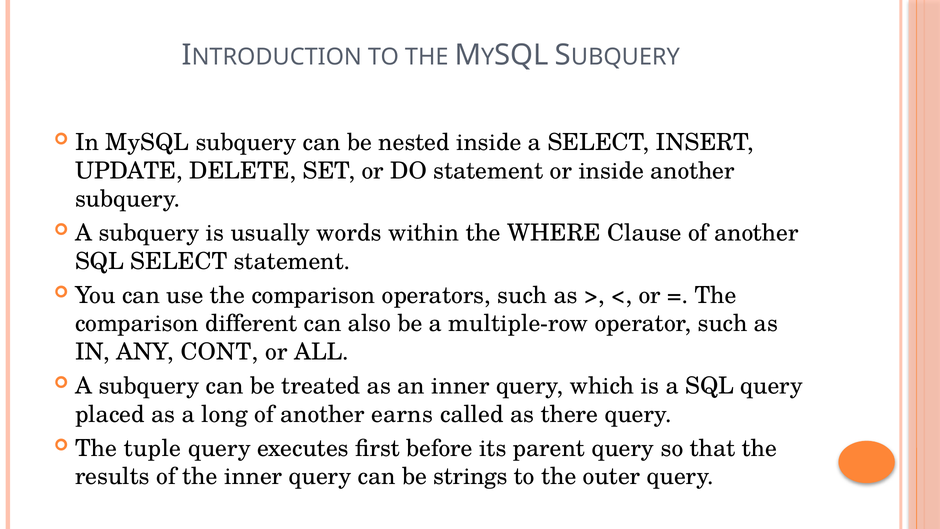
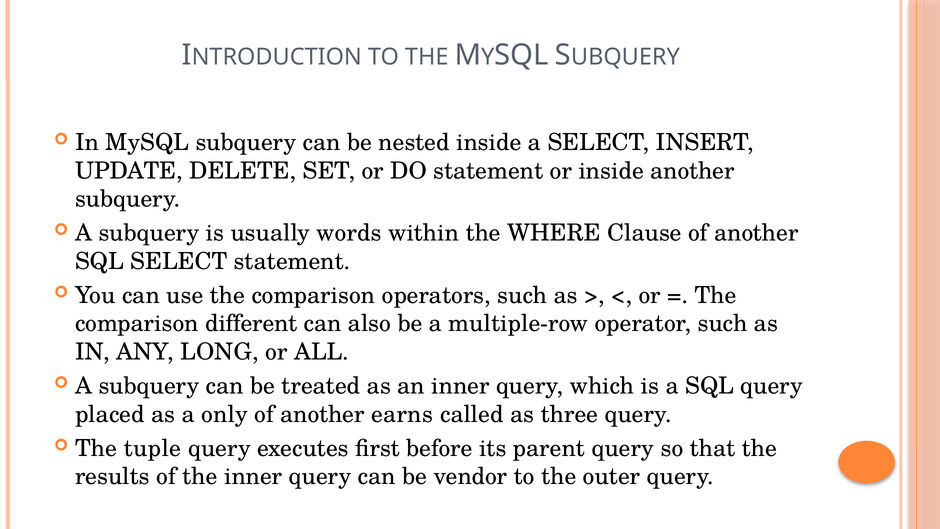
CONT: CONT -> LONG
long: long -> only
there: there -> three
strings: strings -> vendor
